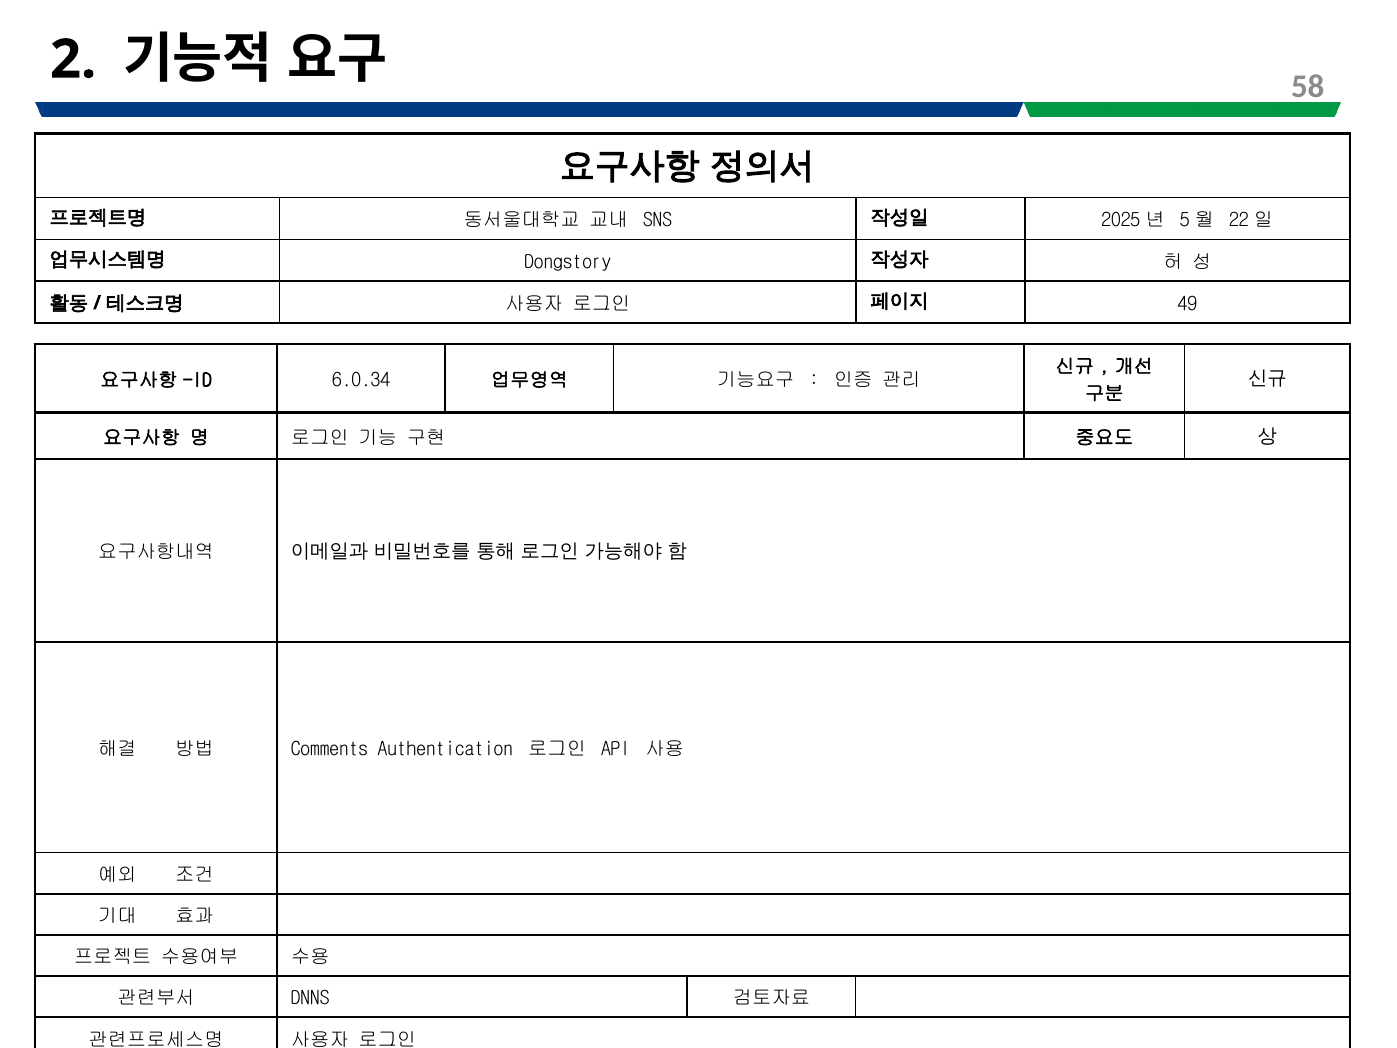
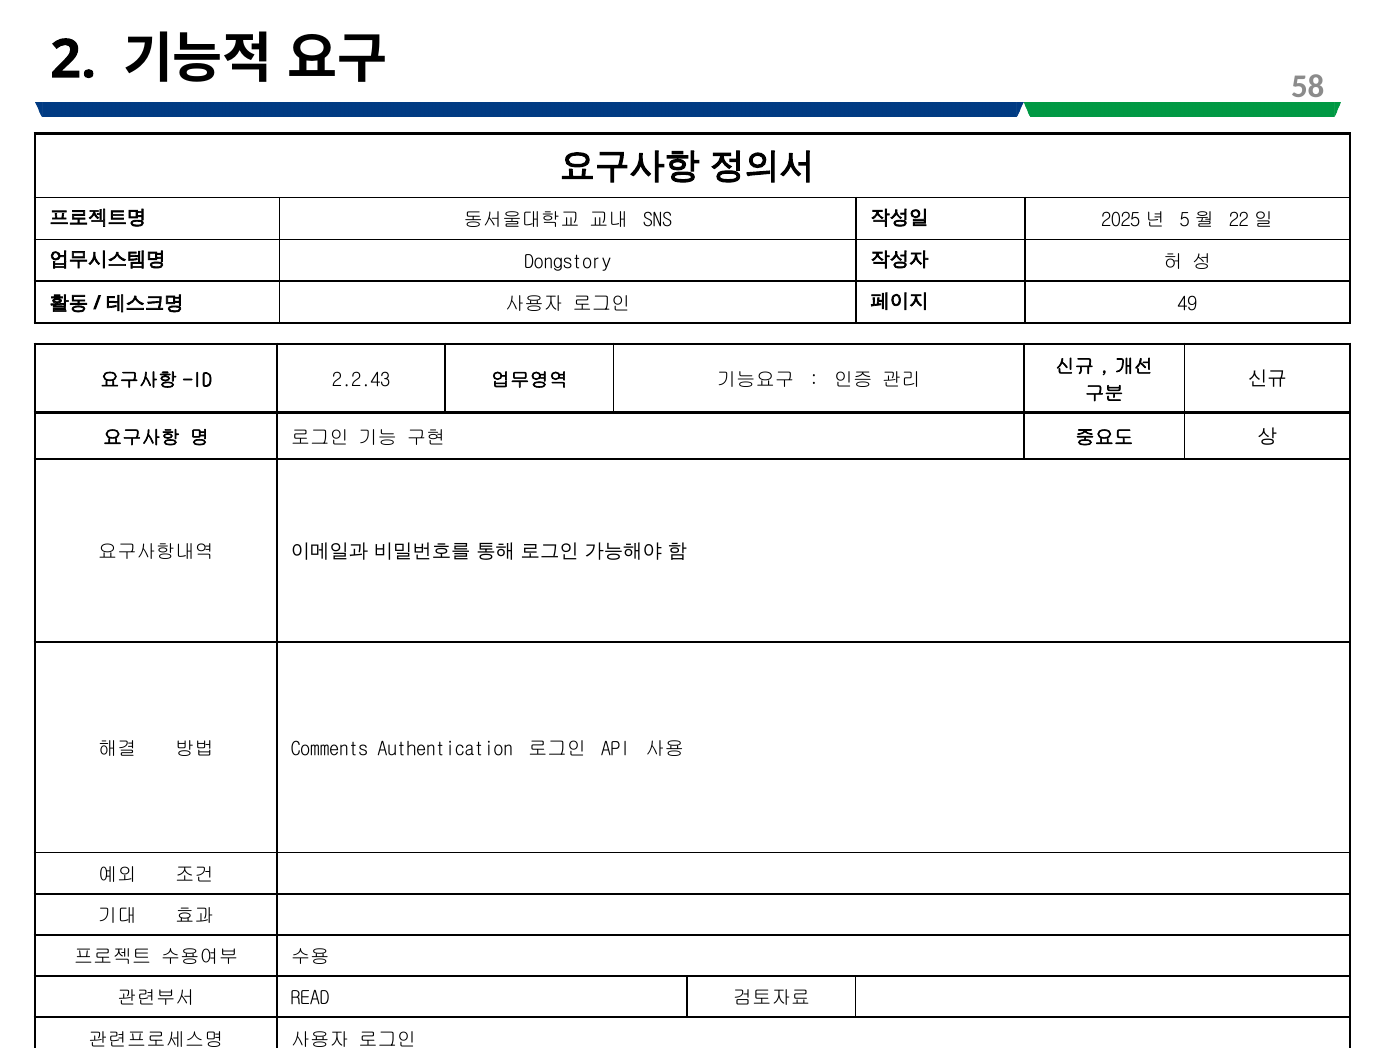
6.0.34: 6.0.34 -> 2.2.43
DNNS: DNNS -> READ
